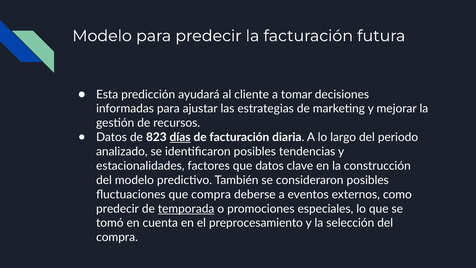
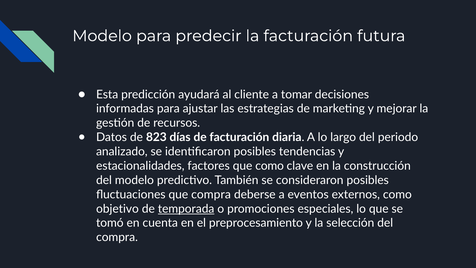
días underline: present -> none
que datos: datos -> como
predecir at (117, 209): predecir -> objetivo
